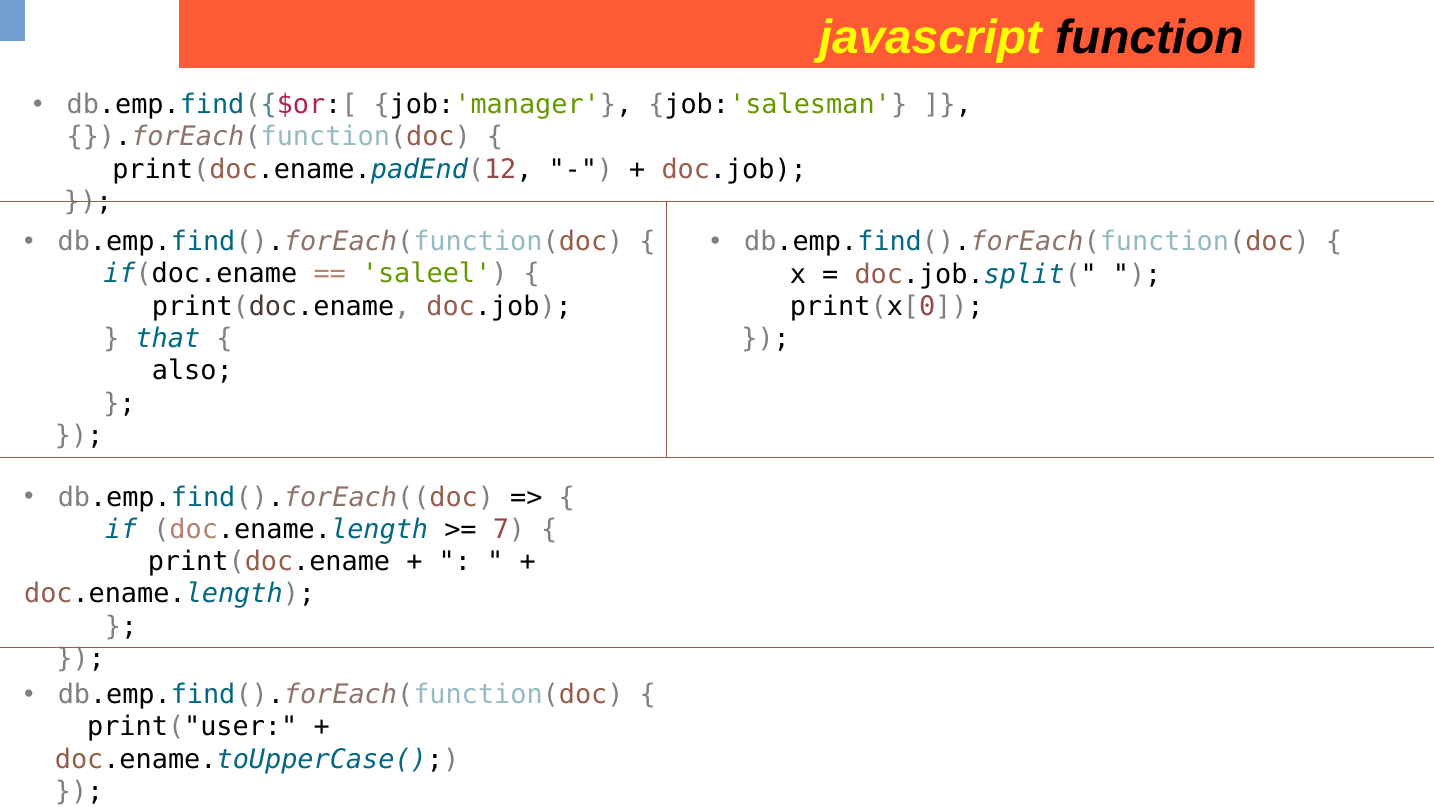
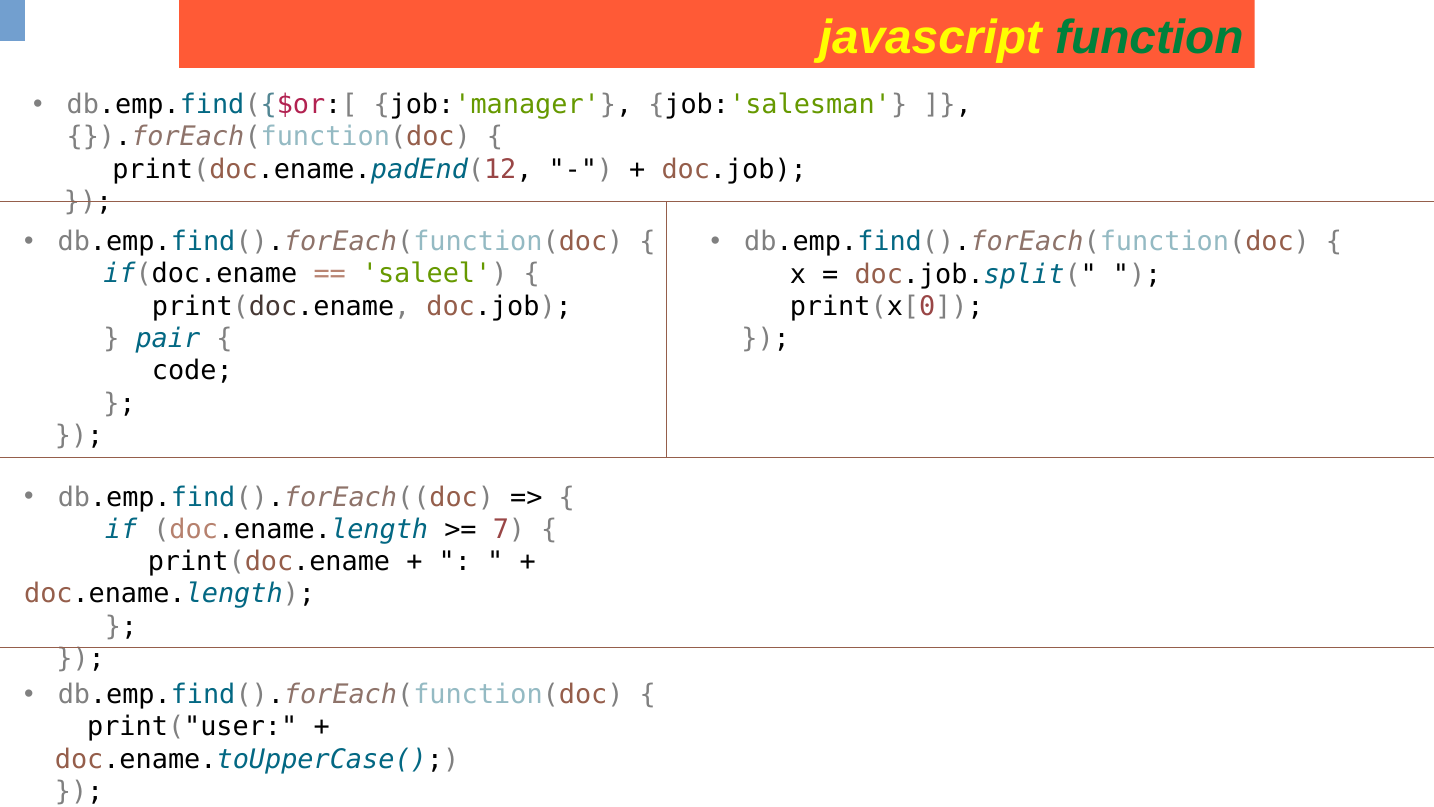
function colour: black -> green
that: that -> pair
also: also -> code
